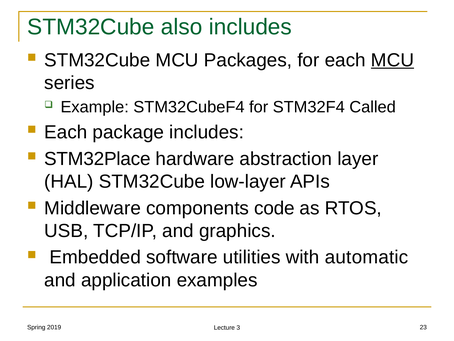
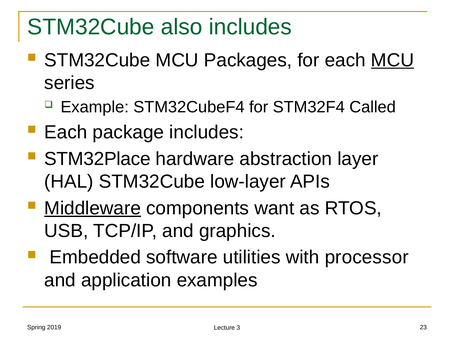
Middleware underline: none -> present
code: code -> want
automatic: automatic -> processor
